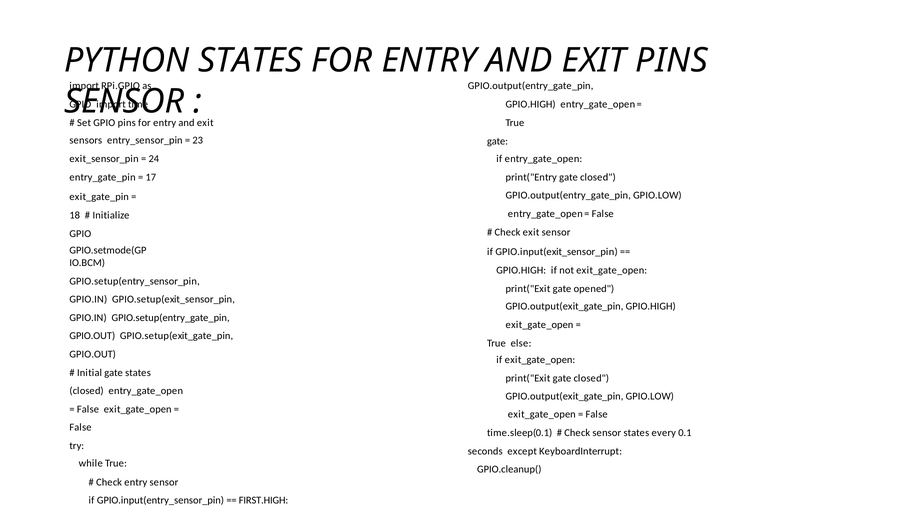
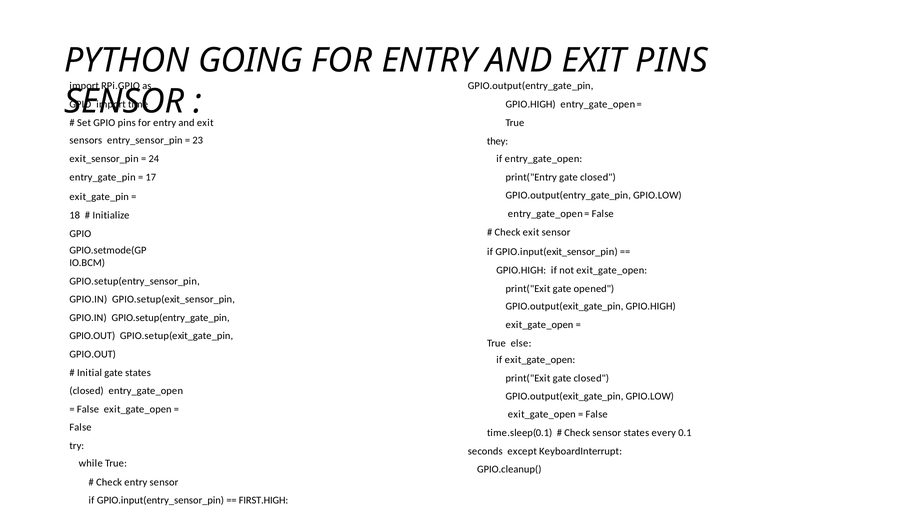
STATES at (250, 61): STATES -> GOING
gate at (497, 141): gate -> they
